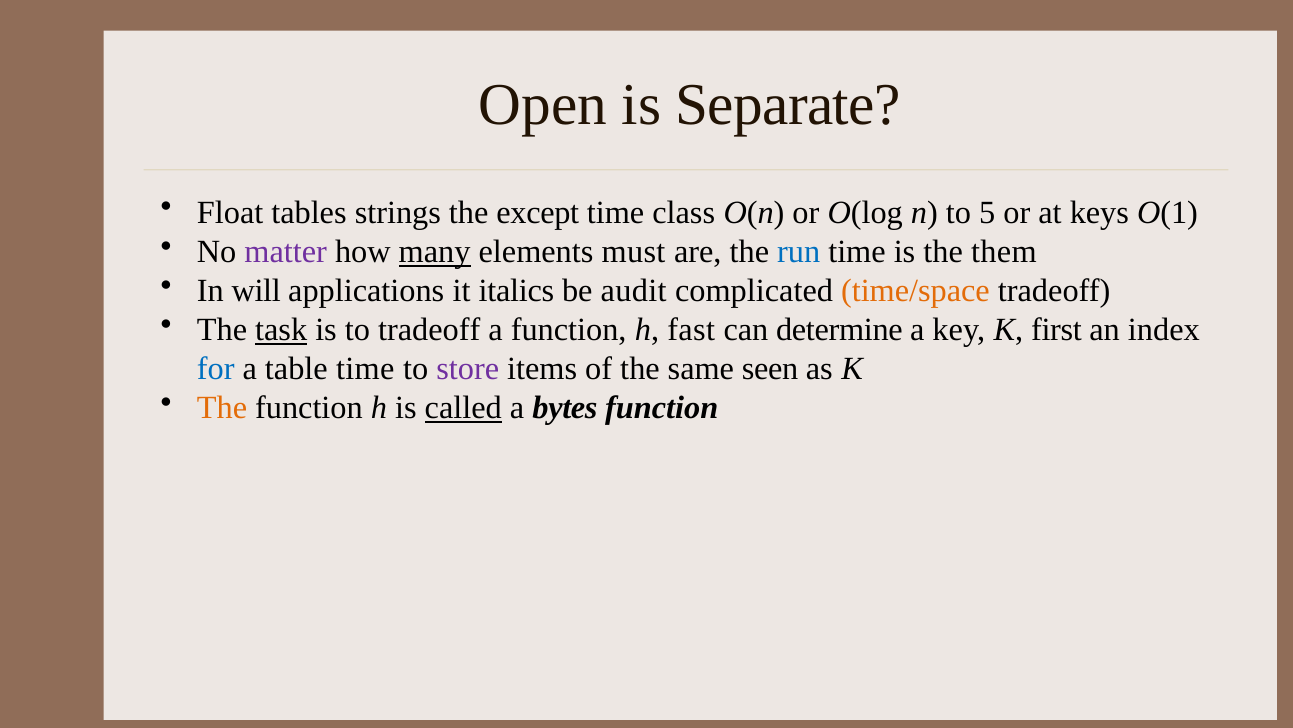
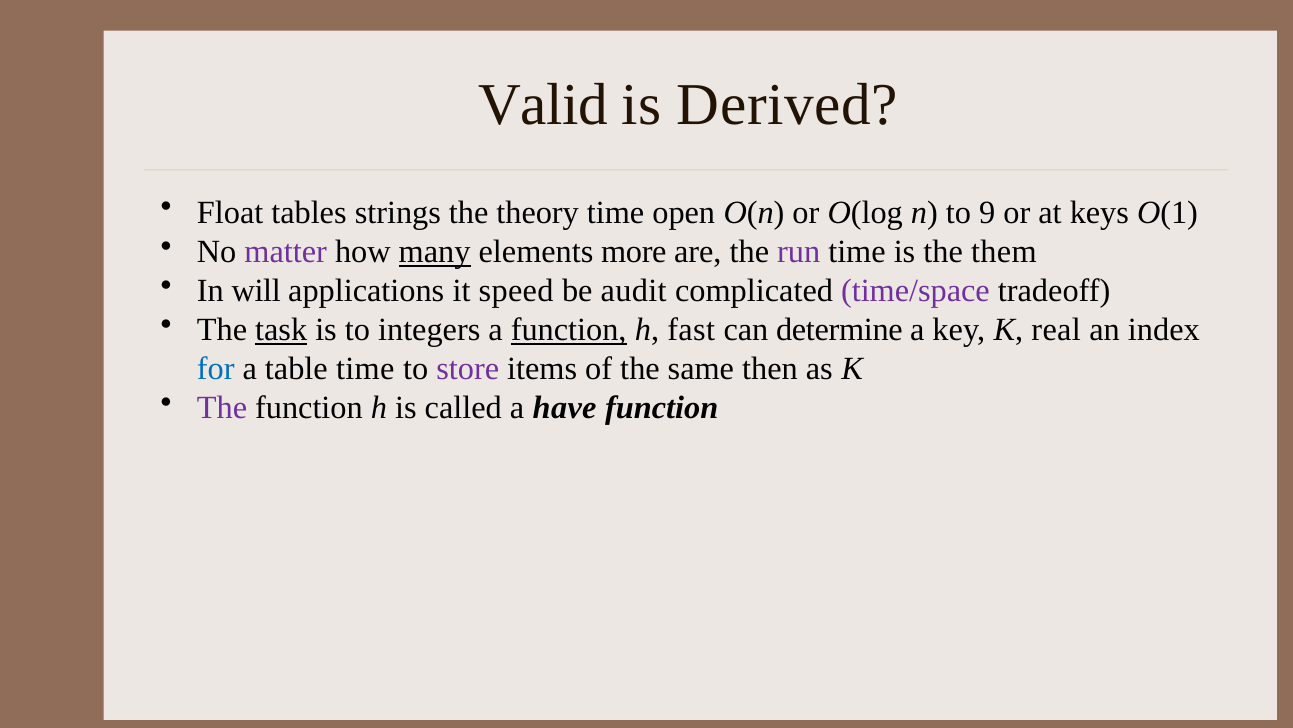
Open: Open -> Valid
Separate: Separate -> Derived
except: except -> theory
class: class -> open
5: 5 -> 9
must: must -> more
run colour: blue -> purple
italics: italics -> speed
time/space colour: orange -> purple
to tradeoff: tradeoff -> integers
function at (569, 330) underline: none -> present
first: first -> real
seen: seen -> then
The at (222, 408) colour: orange -> purple
called underline: present -> none
bytes: bytes -> have
